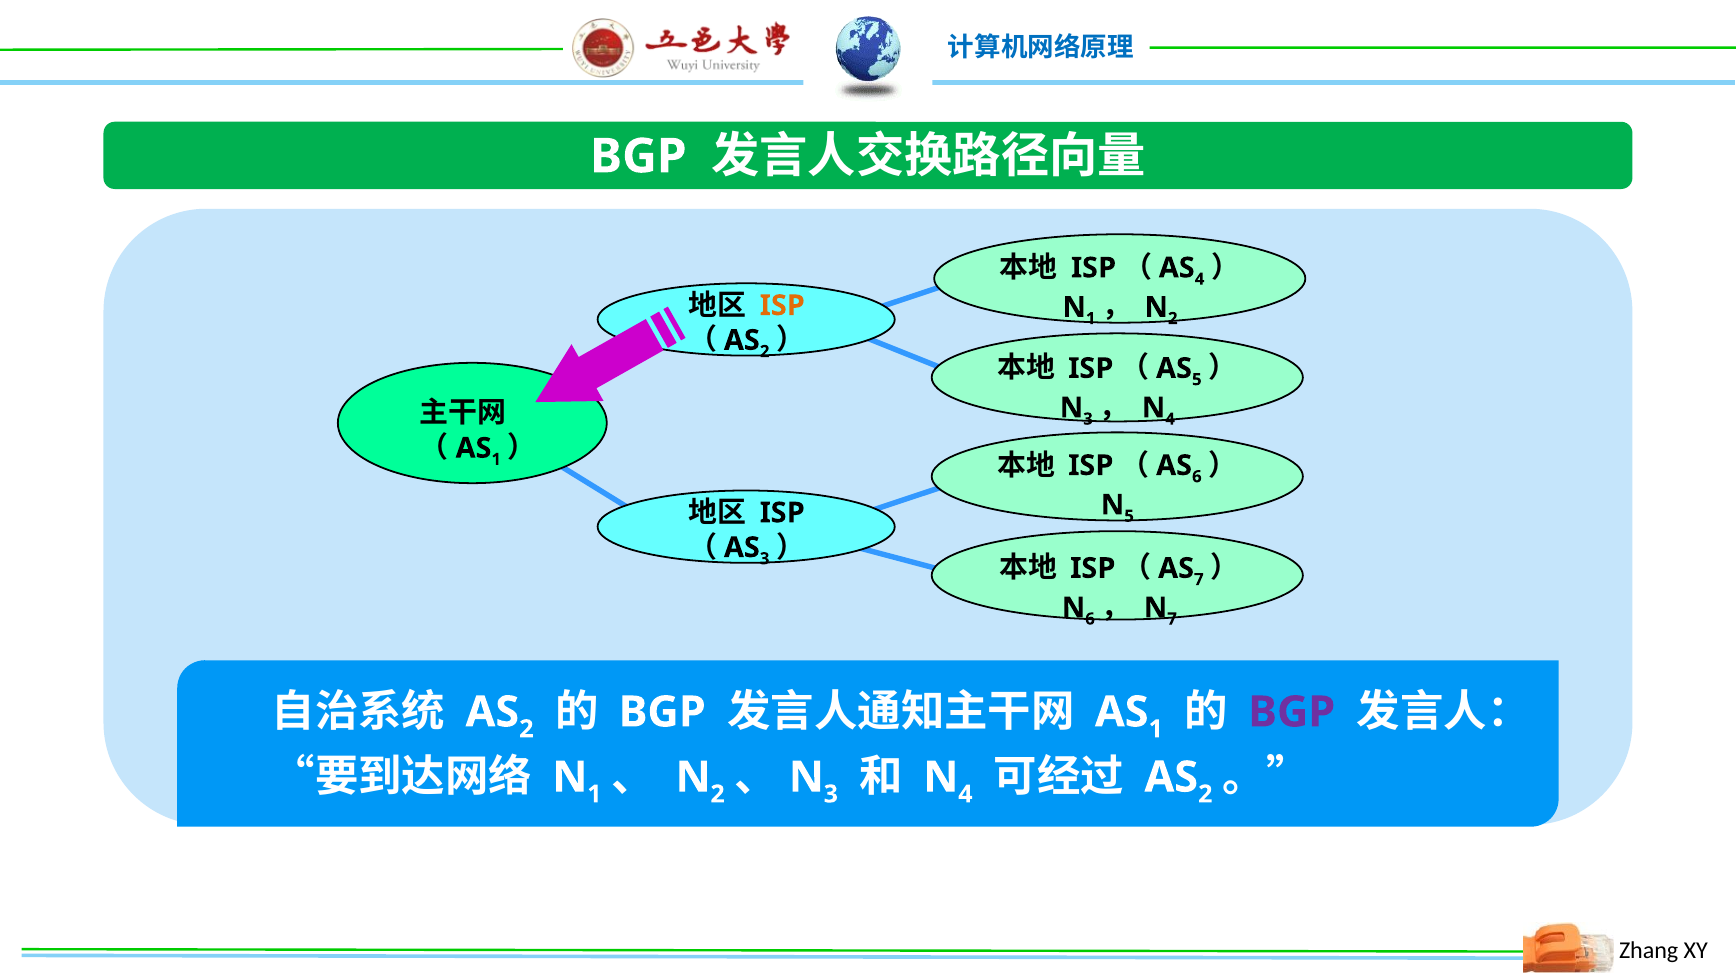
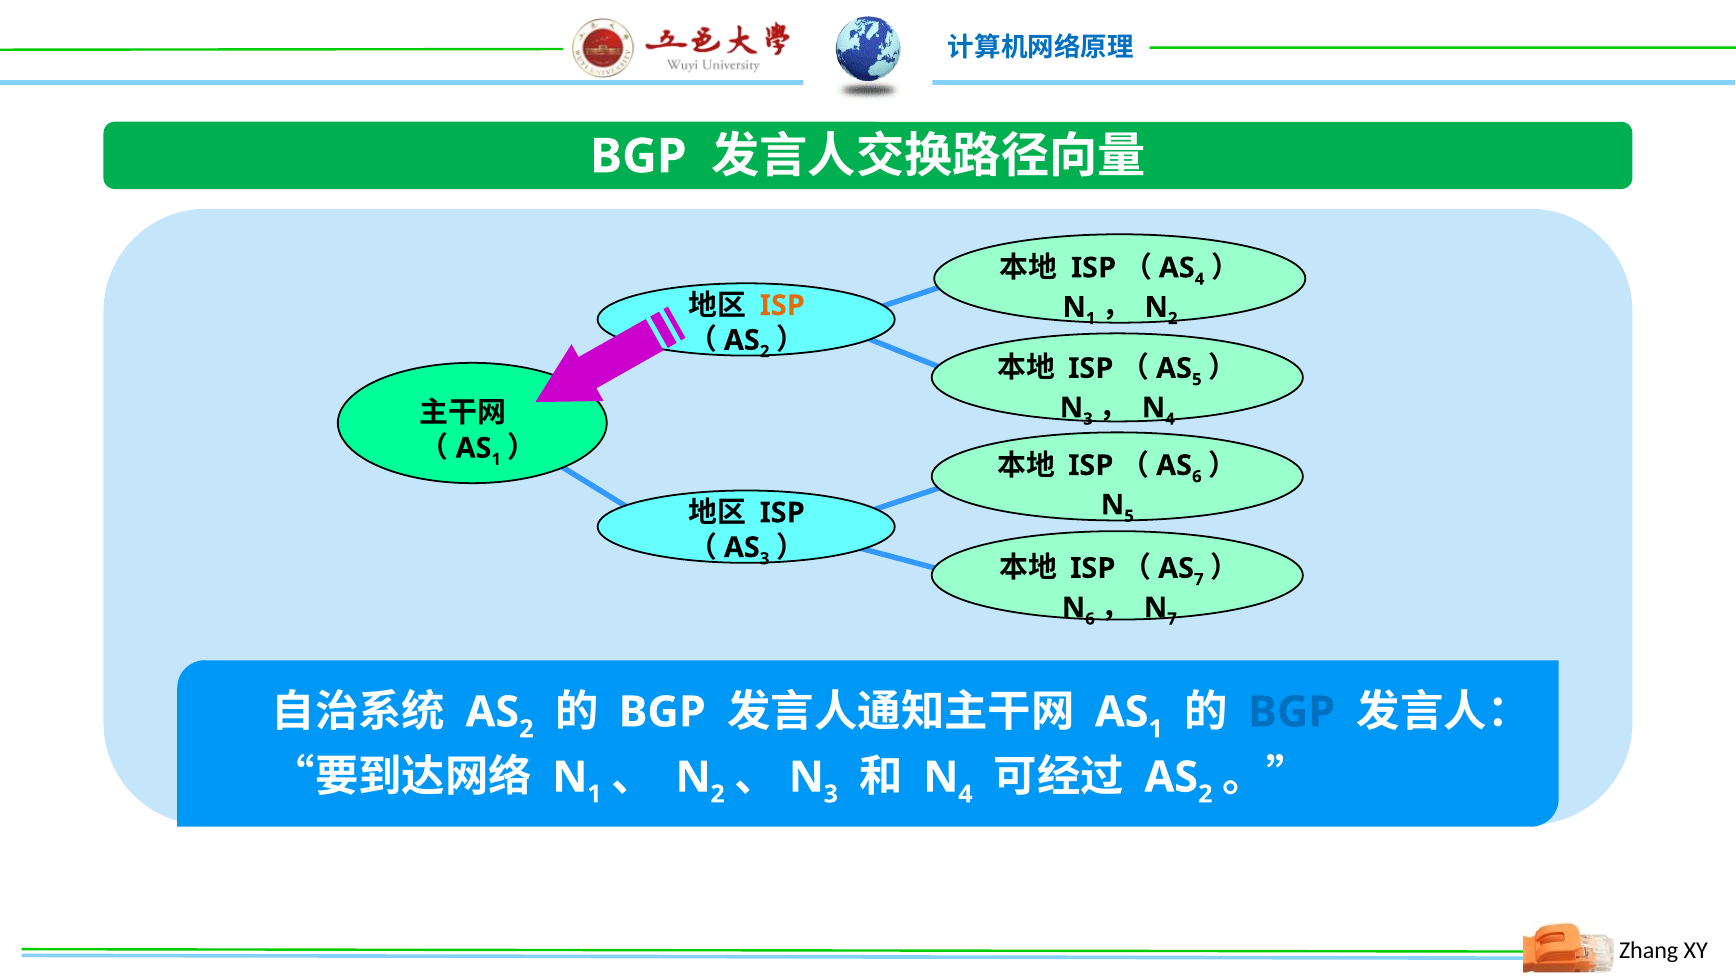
BGP at (1292, 712) colour: purple -> blue
